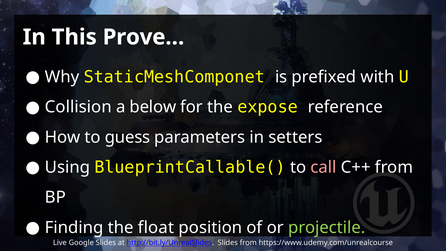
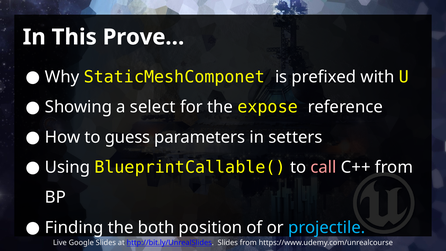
Collision: Collision -> Showing
below: below -> select
float: float -> both
projectile colour: light green -> light blue
